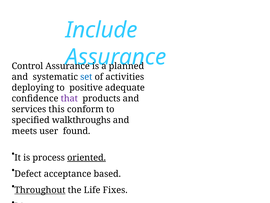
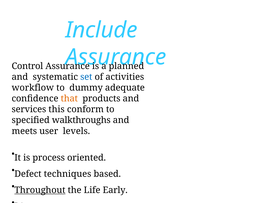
deploying: deploying -> workflow
positive: positive -> dummy
that colour: purple -> orange
found: found -> levels
oriented underline: present -> none
acceptance: acceptance -> techniques
Fixes: Fixes -> Early
